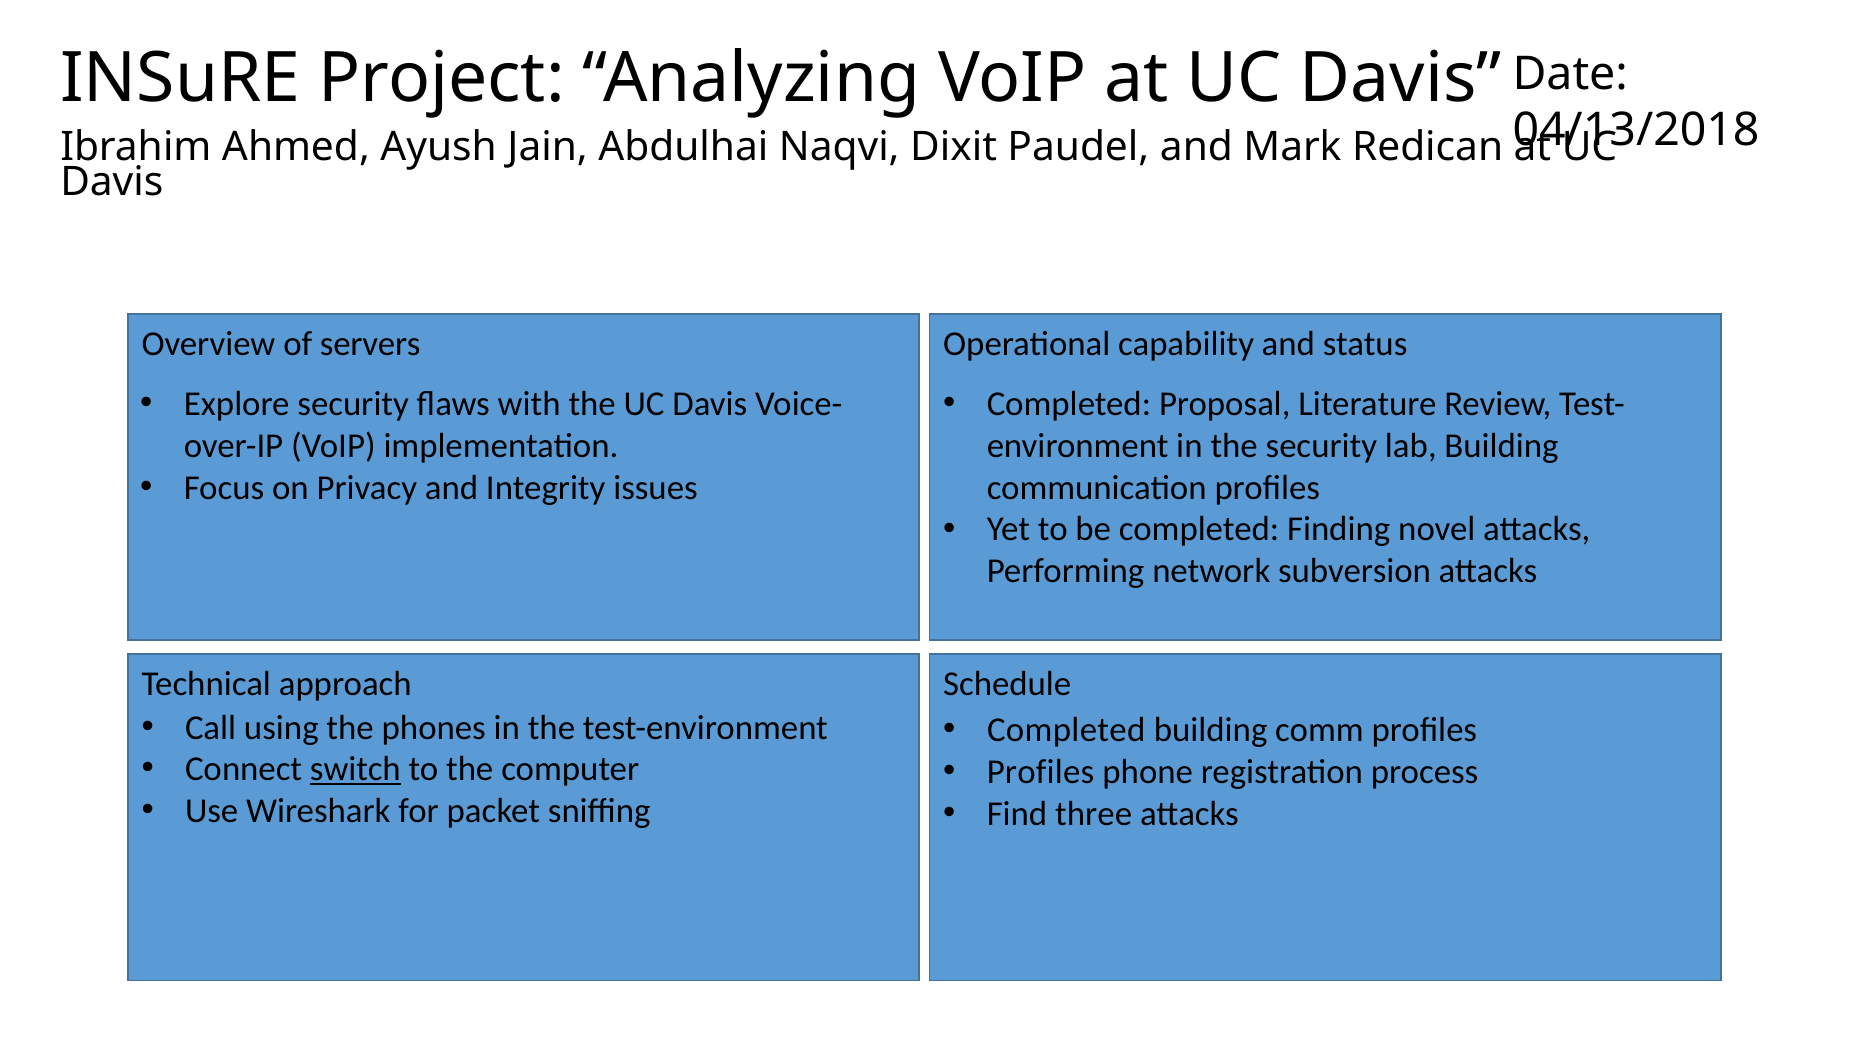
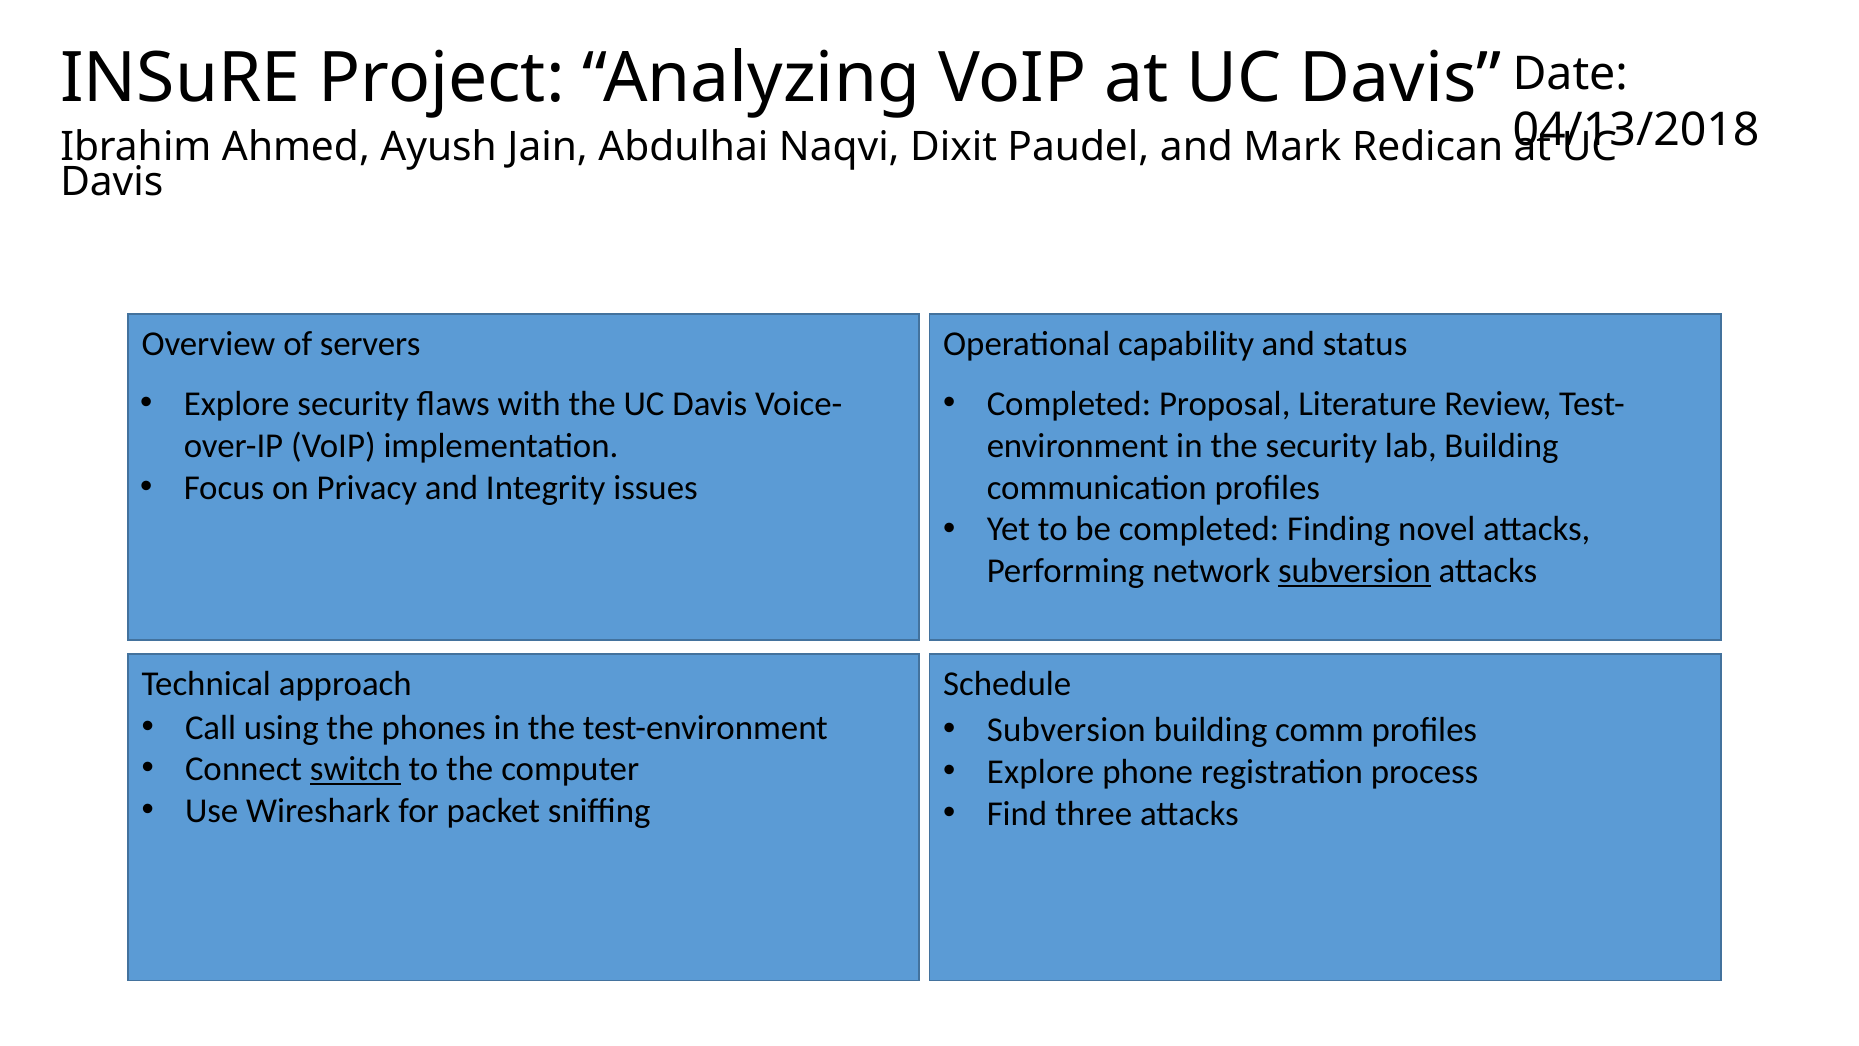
subversion at (1355, 571) underline: none -> present
Completed at (1066, 730): Completed -> Subversion
Profiles at (1041, 772): Profiles -> Explore
